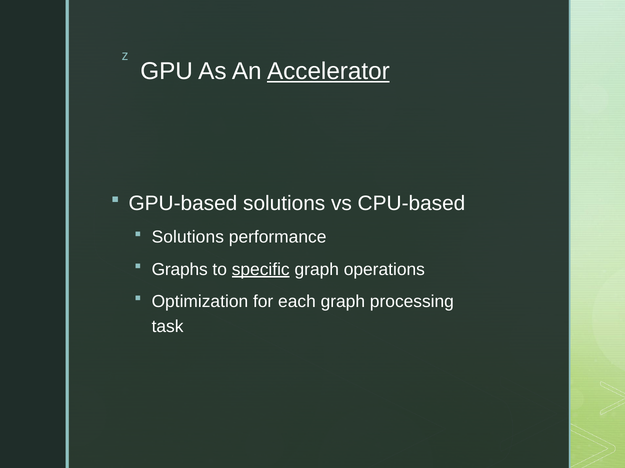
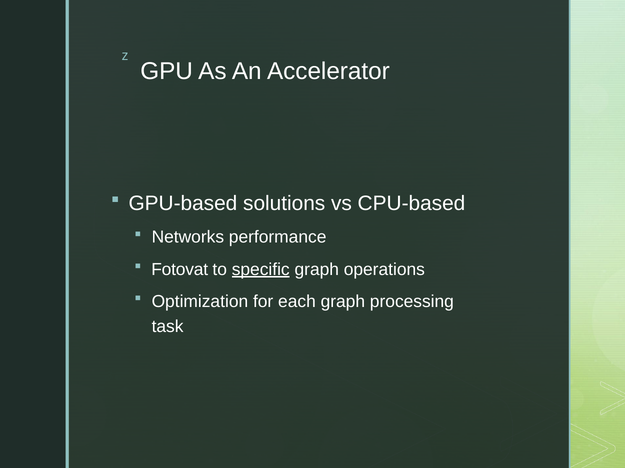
Accelerator underline: present -> none
Solutions at (188, 238): Solutions -> Networks
Graphs: Graphs -> Fotovat
